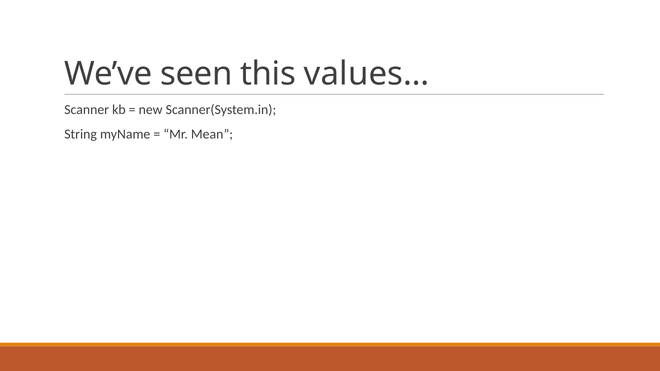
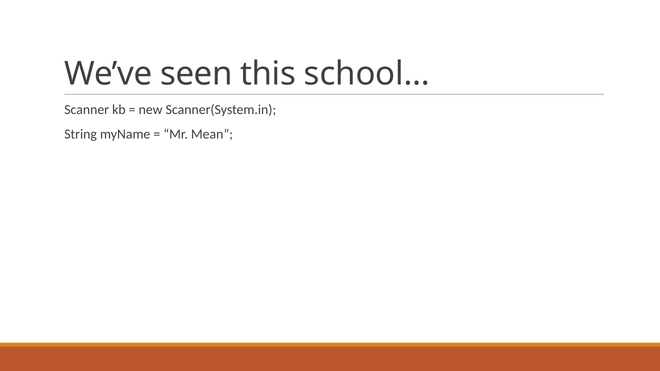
values…: values… -> school…
